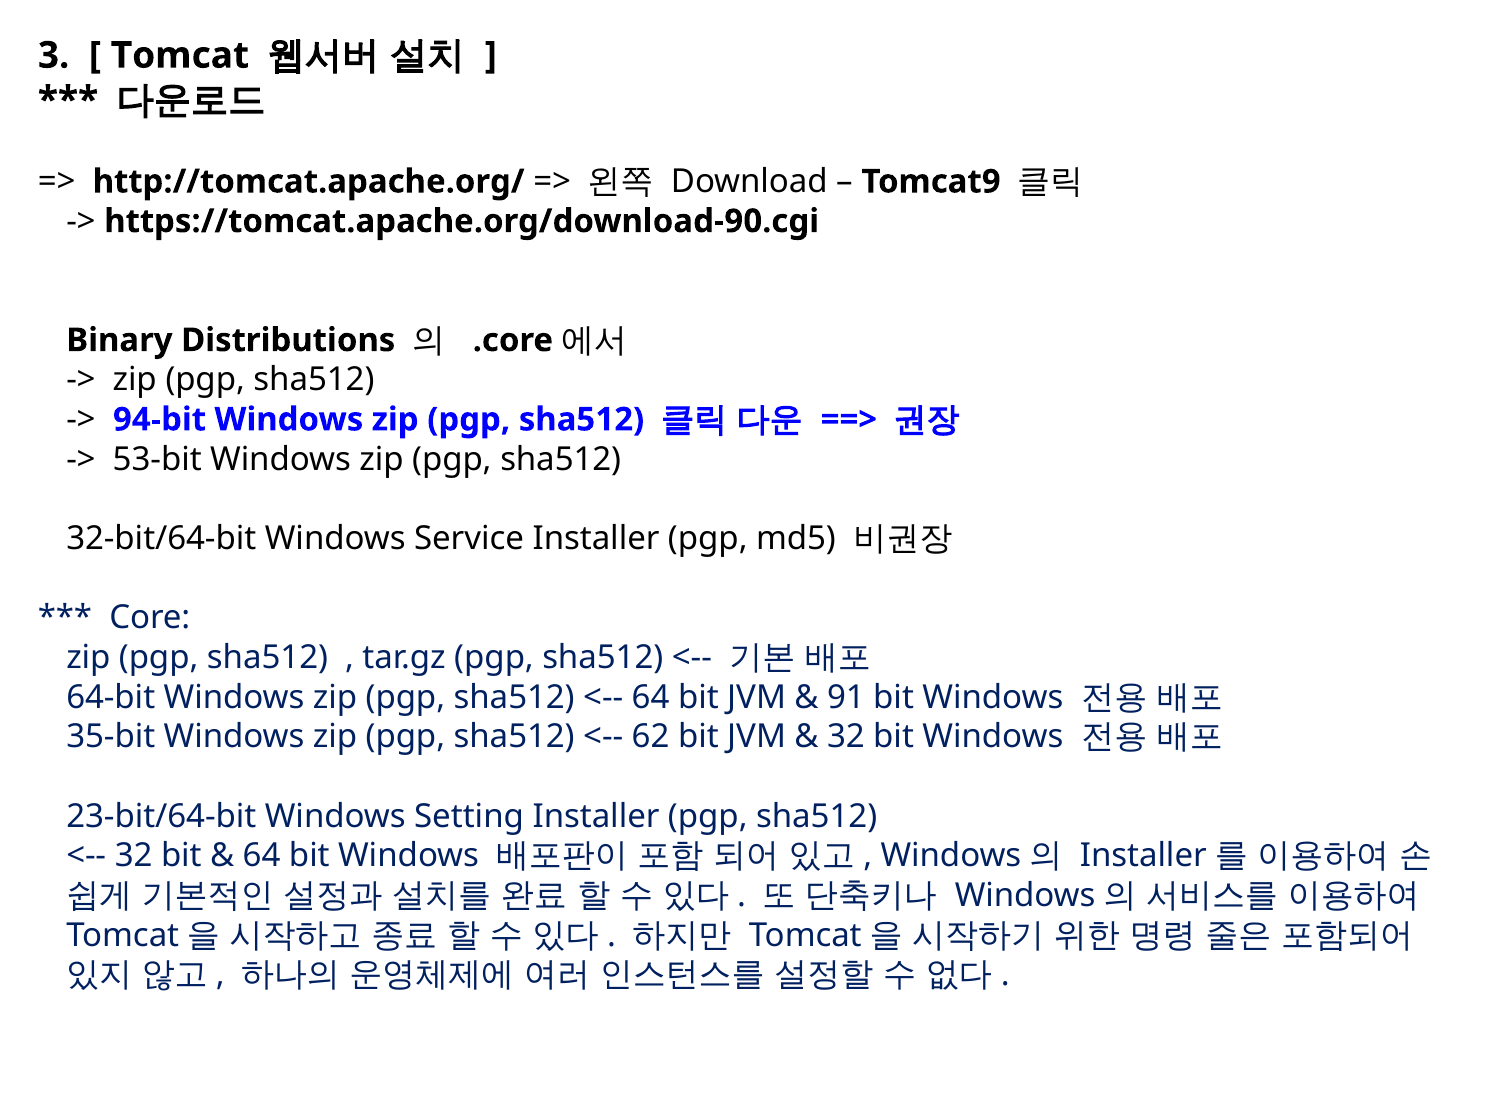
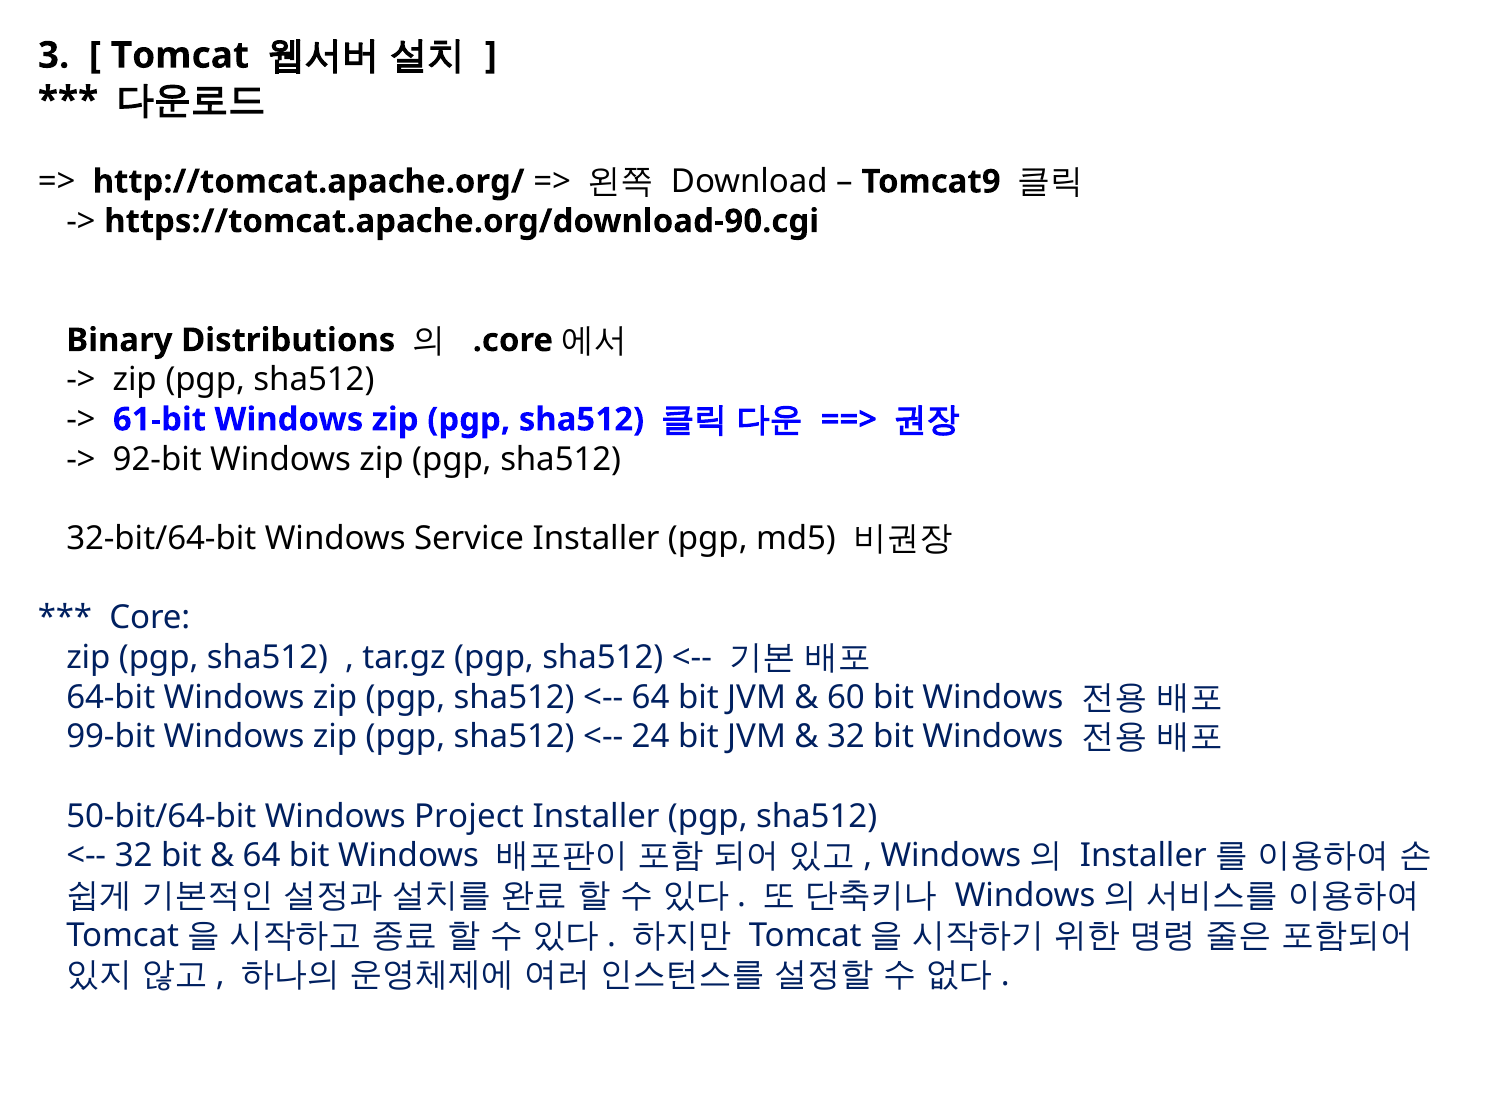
94-bit: 94-bit -> 61-bit
53-bit: 53-bit -> 92-bit
91: 91 -> 60
35-bit: 35-bit -> 99-bit
62: 62 -> 24
23-bit/64-bit: 23-bit/64-bit -> 50-bit/64-bit
Setting: Setting -> Project
